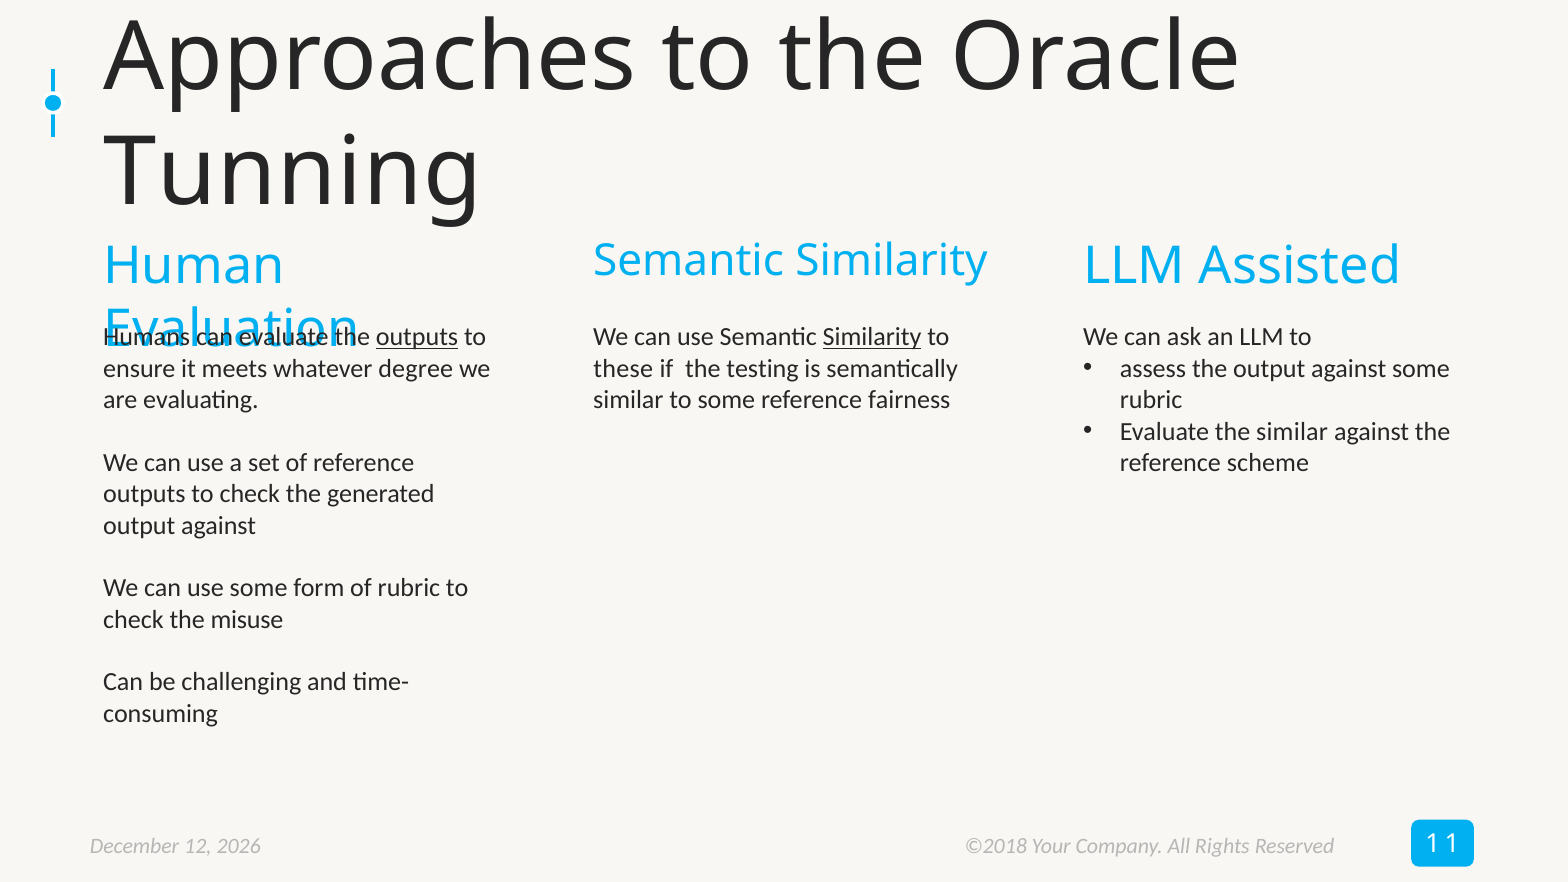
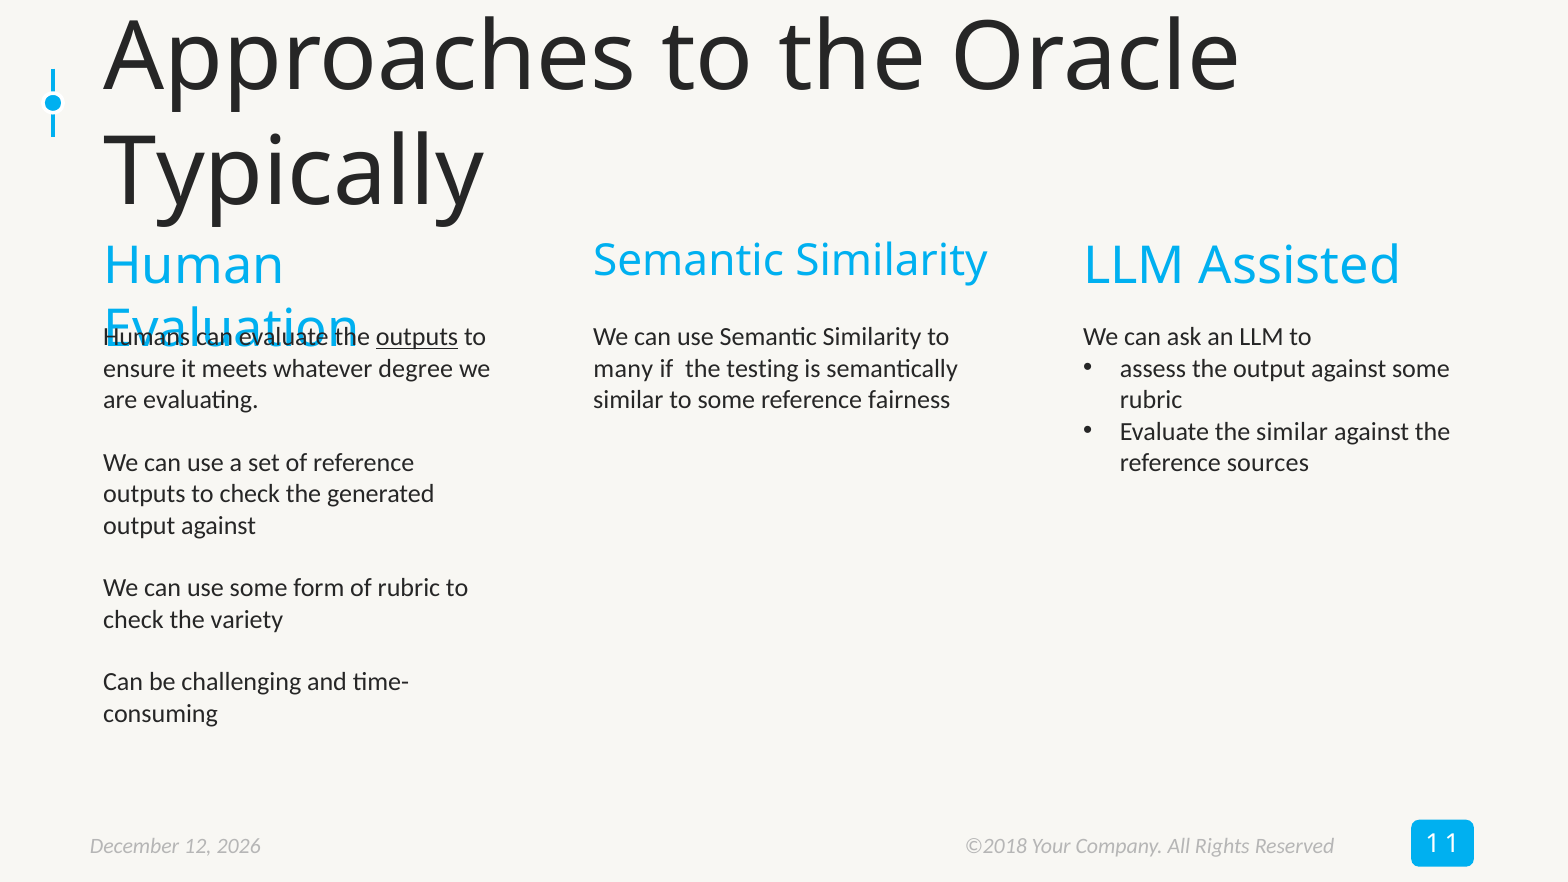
Tunning: Tunning -> Typically
Similarity at (872, 337) underline: present -> none
these: these -> many
scheme: scheme -> sources
misuse: misuse -> variety
